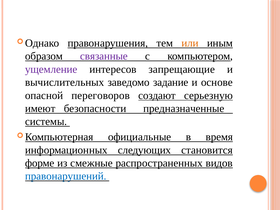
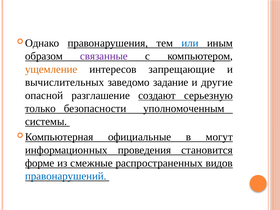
или colour: orange -> blue
ущемление colour: purple -> orange
основе: основе -> другие
переговоров: переговоров -> разглашение
имеют: имеют -> только
предназначенные: предназначенные -> уполномоченным
время: время -> могут
следующих: следующих -> проведения
